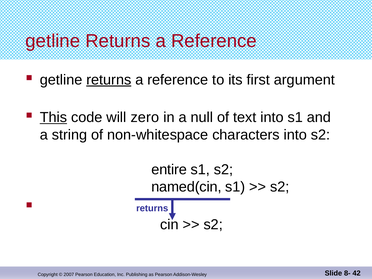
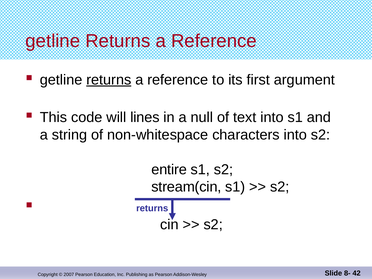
This underline: present -> none
zero: zero -> lines
named(cin: named(cin -> stream(cin
